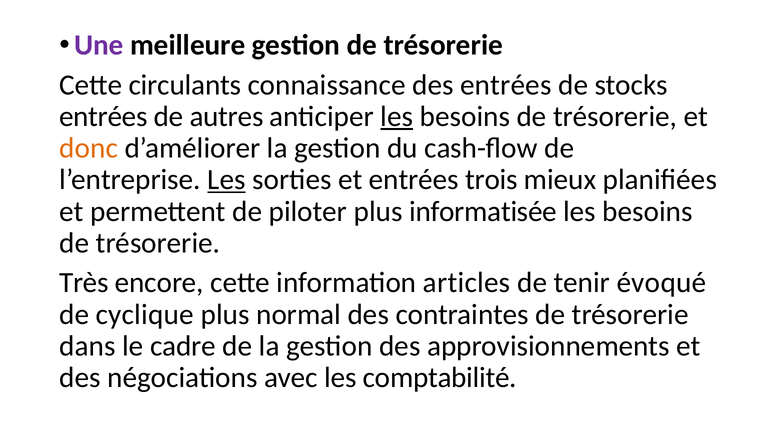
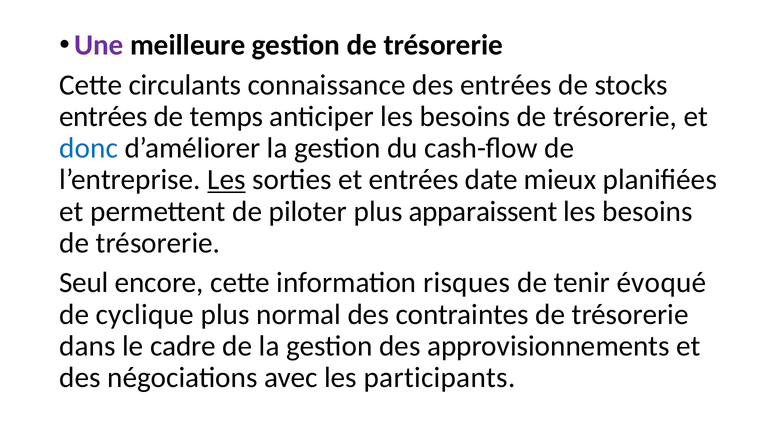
autres: autres -> temps
les at (397, 116) underline: present -> none
donc colour: orange -> blue
trois: trois -> date
informatisée: informatisée -> apparaissent
Très: Très -> Seul
articles: articles -> risques
comptabilité: comptabilité -> participants
